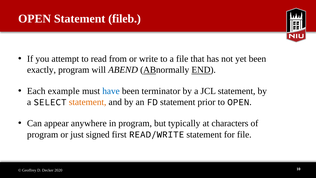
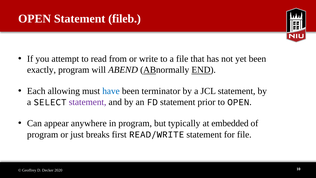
example: example -> allowing
statement at (88, 102) colour: orange -> purple
characters: characters -> embedded
signed: signed -> breaks
